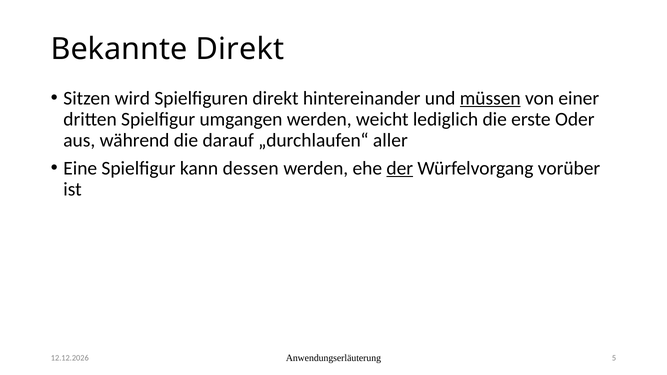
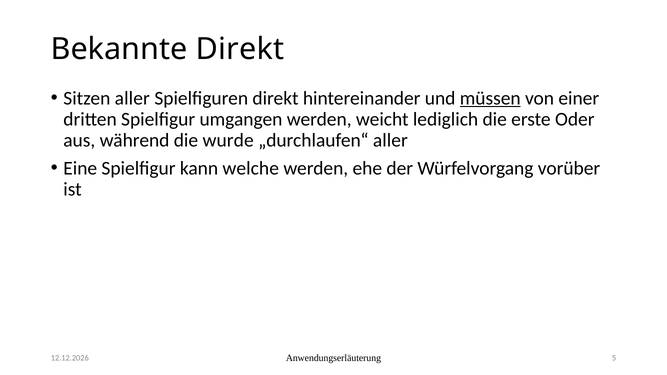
Sitzen wird: wird -> aller
darauf: darauf -> wurde
dessen: dessen -> welche
der underline: present -> none
